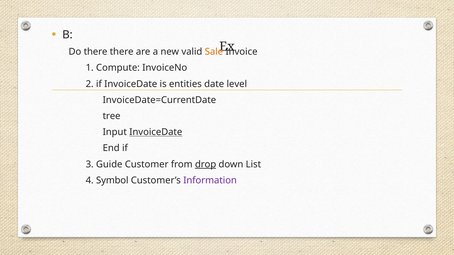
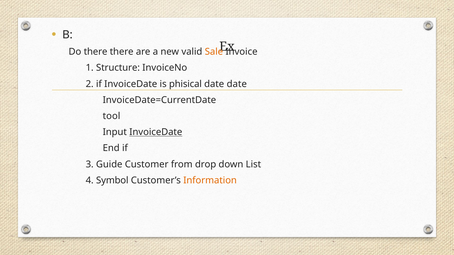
Compute: Compute -> Structure
entities: entities -> phisical
date level: level -> date
tree: tree -> tool
drop underline: present -> none
Information colour: purple -> orange
